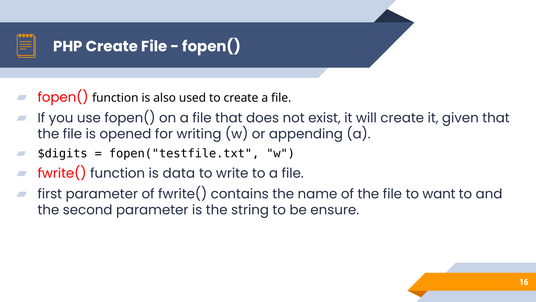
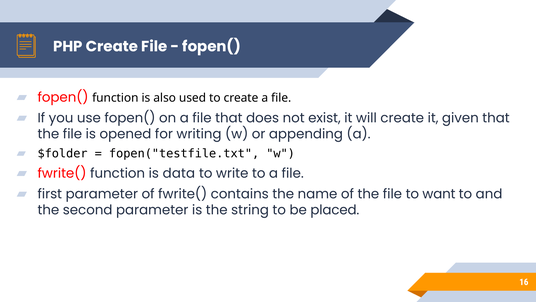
$digits: $digits -> $folder
ensure: ensure -> placed
